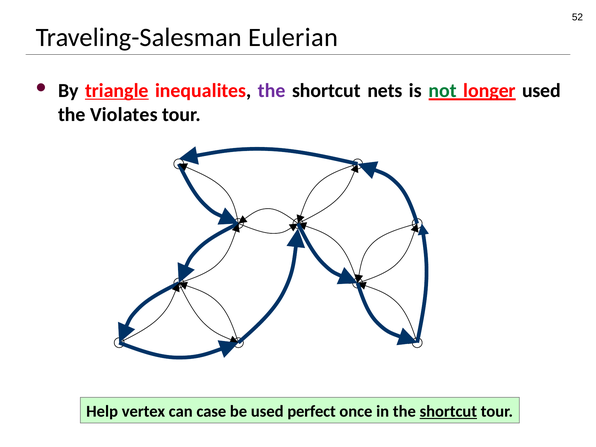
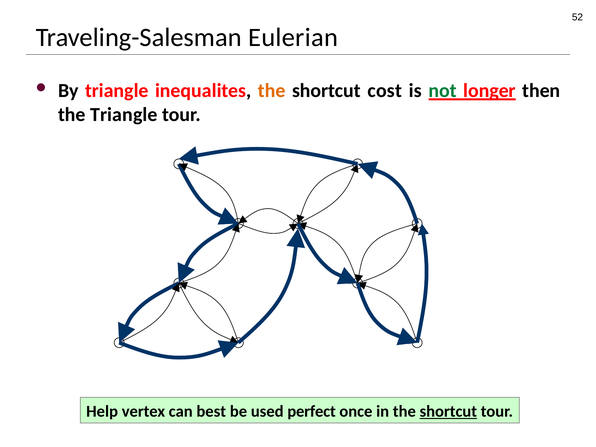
triangle at (117, 91) underline: present -> none
the at (272, 91) colour: purple -> orange
nets: nets -> cost
longer used: used -> then
the Violates: Violates -> Triangle
case: case -> best
